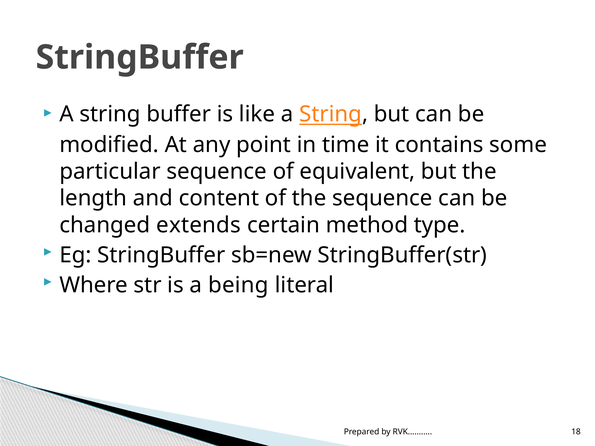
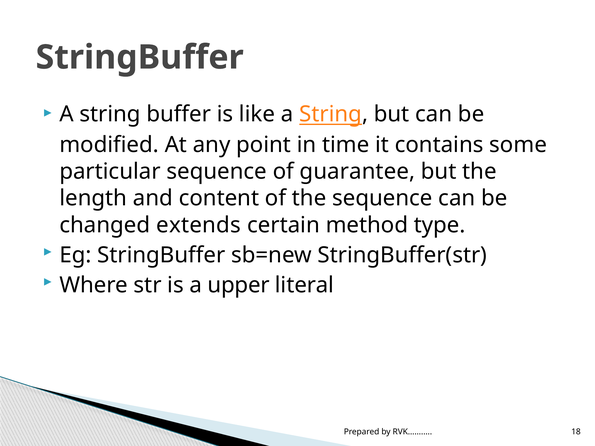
equivalent: equivalent -> guarantee
being: being -> upper
